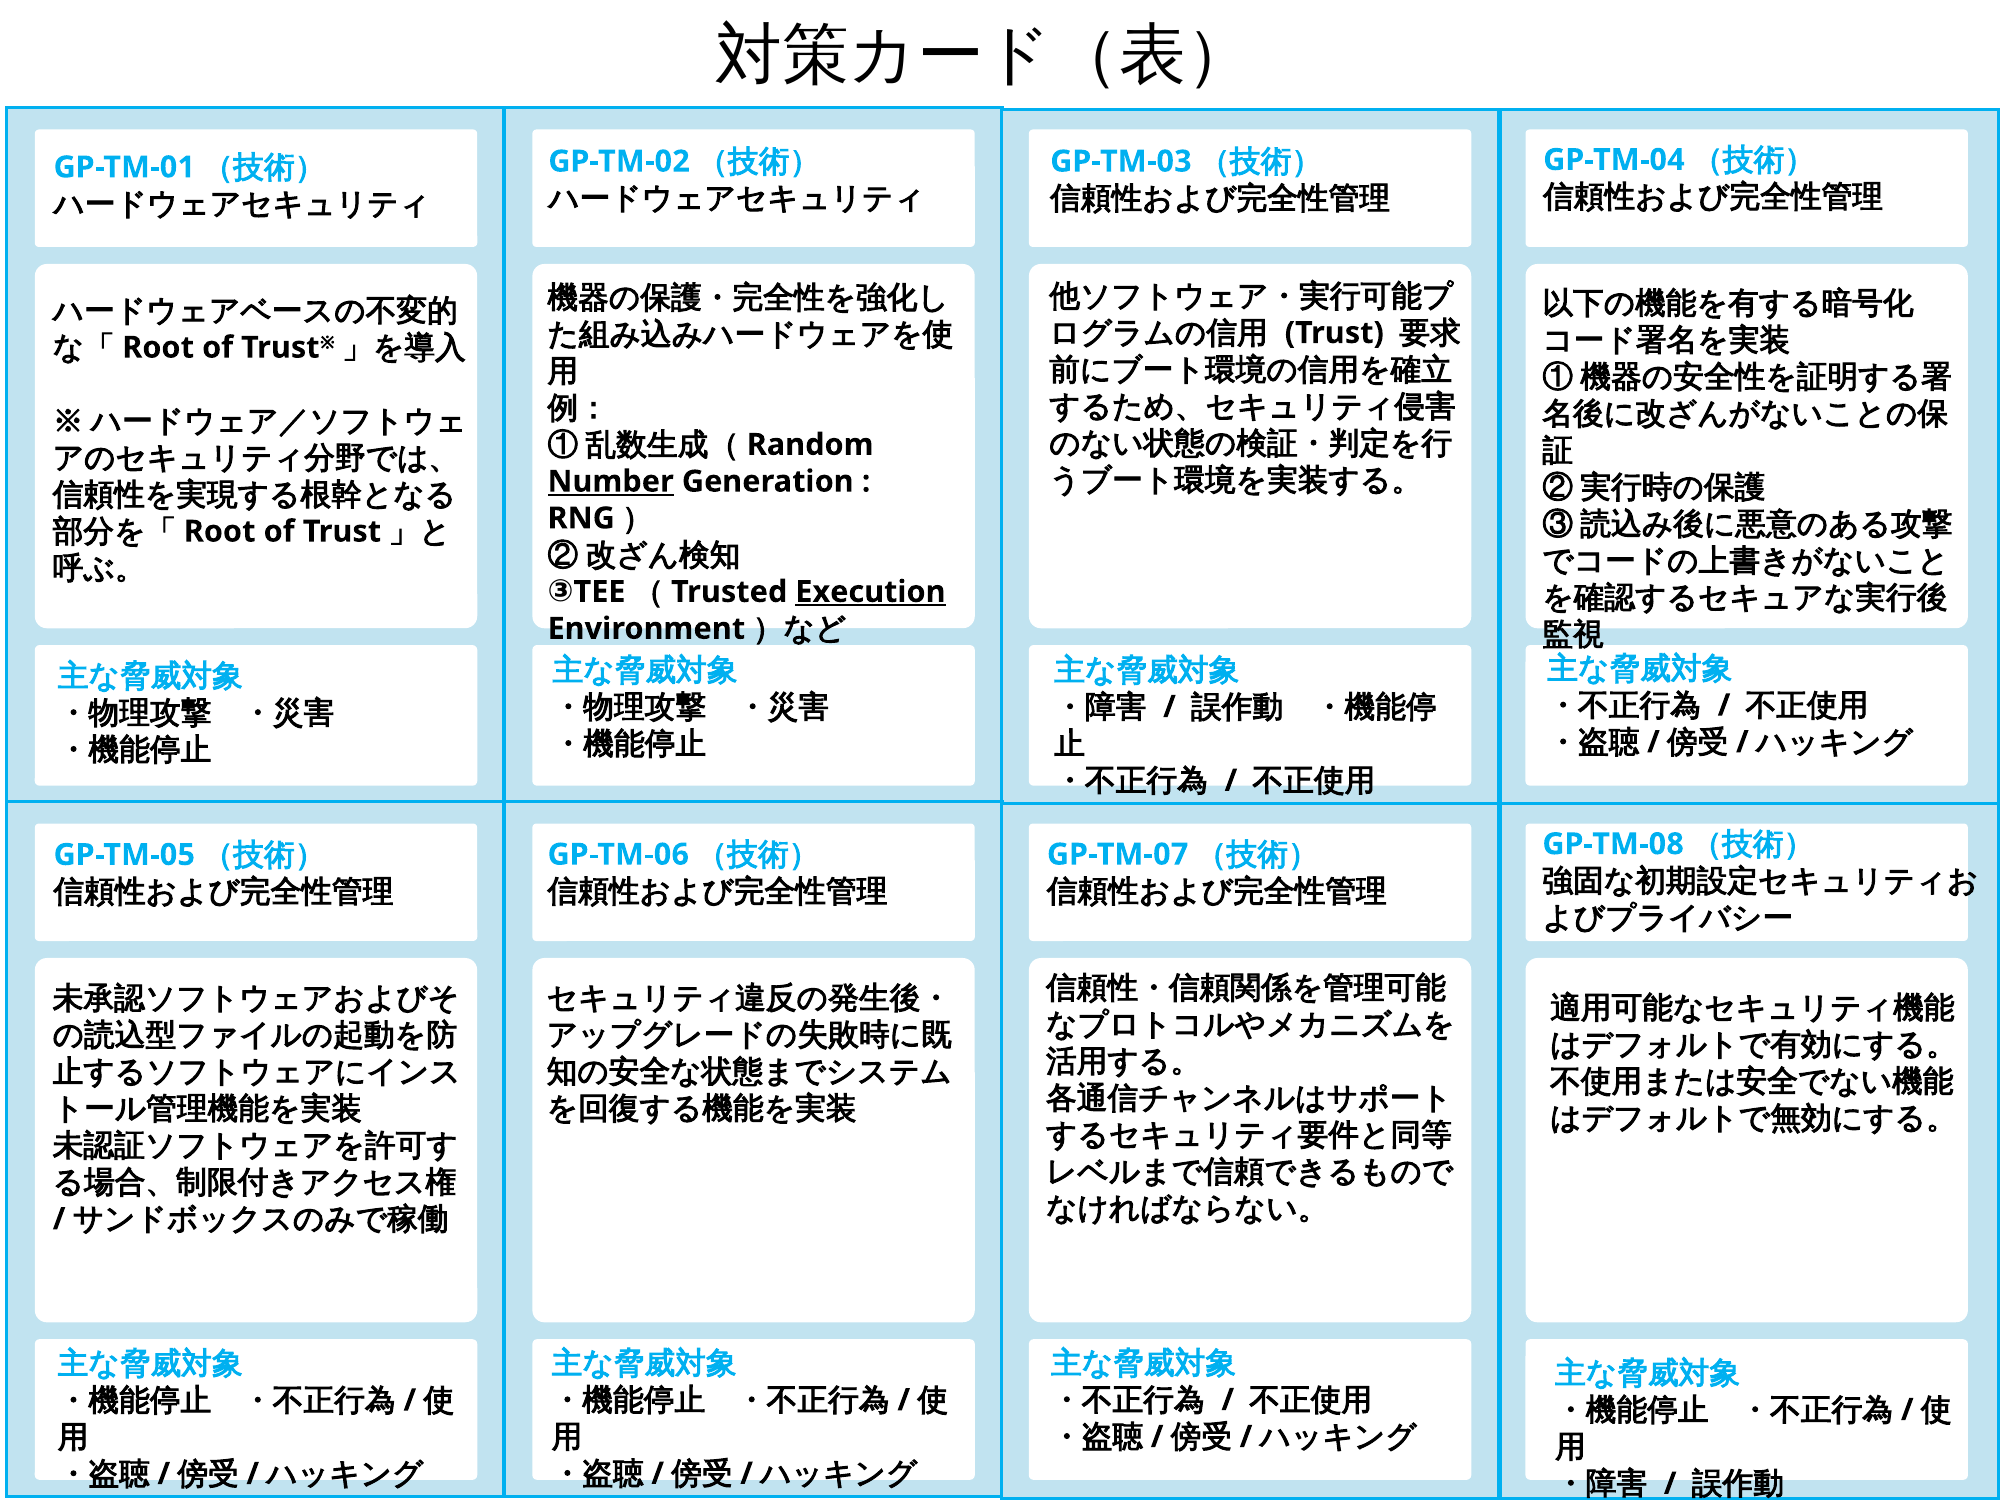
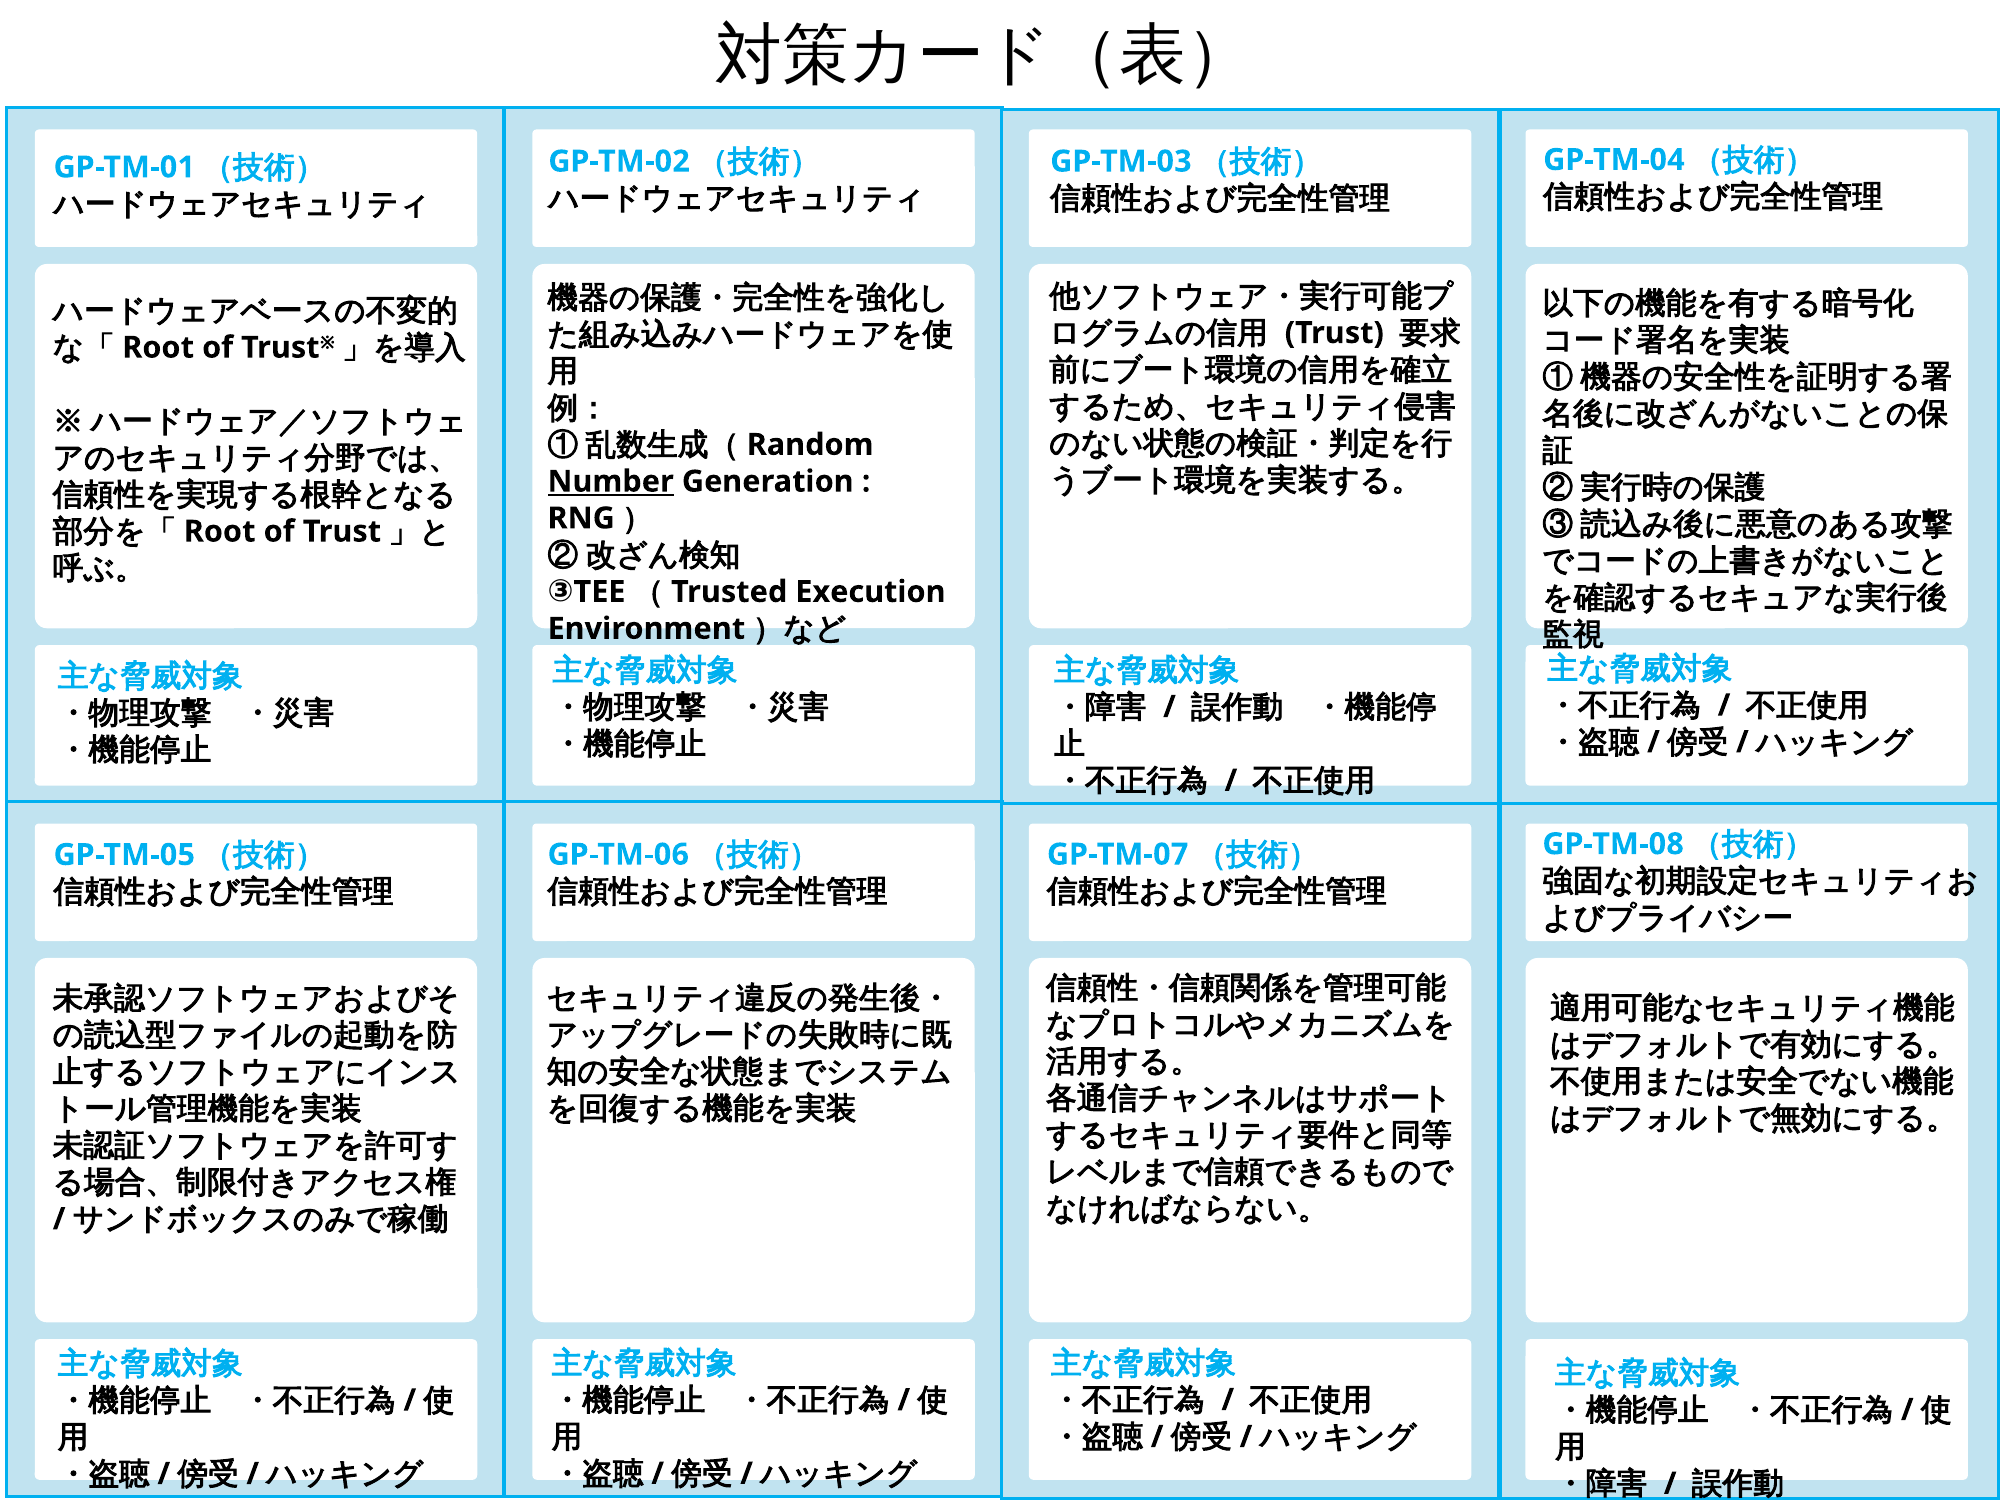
Execution underline: present -> none
